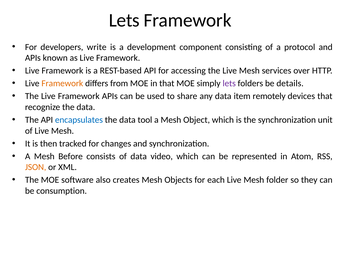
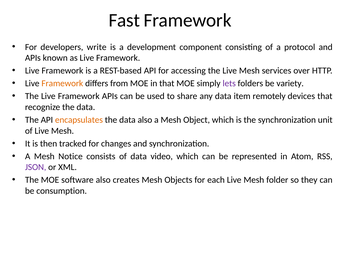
Lets at (124, 20): Lets -> Fast
details: details -> variety
encapsulates colour: blue -> orange
data tool: tool -> also
Before: Before -> Notice
JSON colour: orange -> purple
